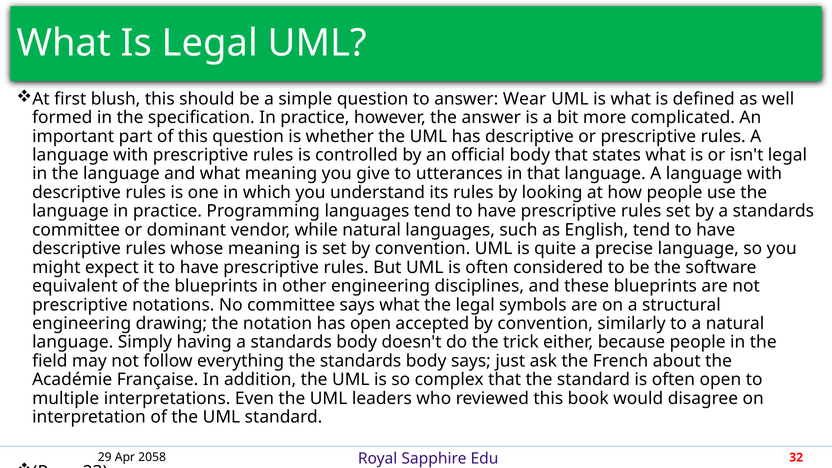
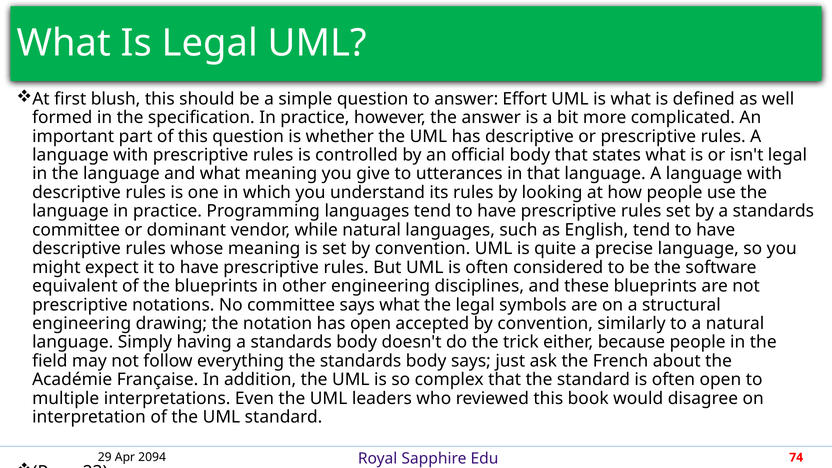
Wear: Wear -> Effort
2058: 2058 -> 2094
32: 32 -> 74
